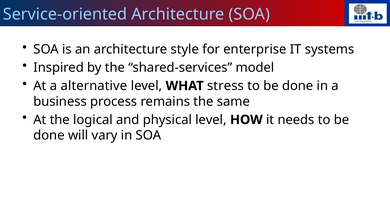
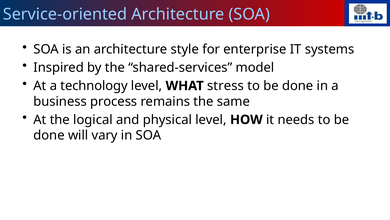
alternative: alternative -> technology
